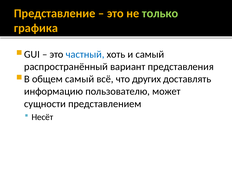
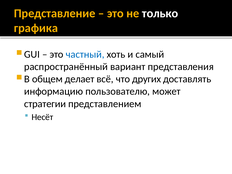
только colour: light green -> white
общем самый: самый -> делает
сущности: сущности -> стратегии
